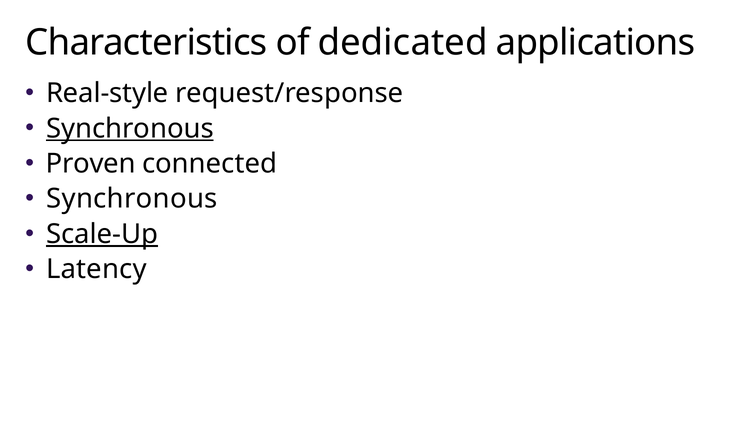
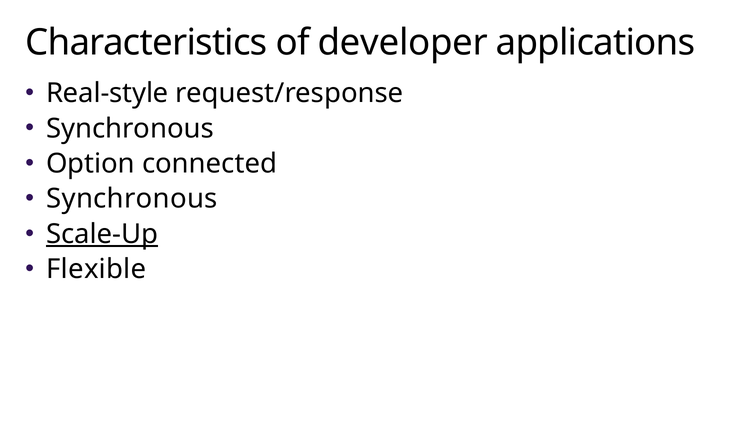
dedicated: dedicated -> developer
Synchronous at (130, 129) underline: present -> none
Proven: Proven -> Option
Latency: Latency -> Flexible
